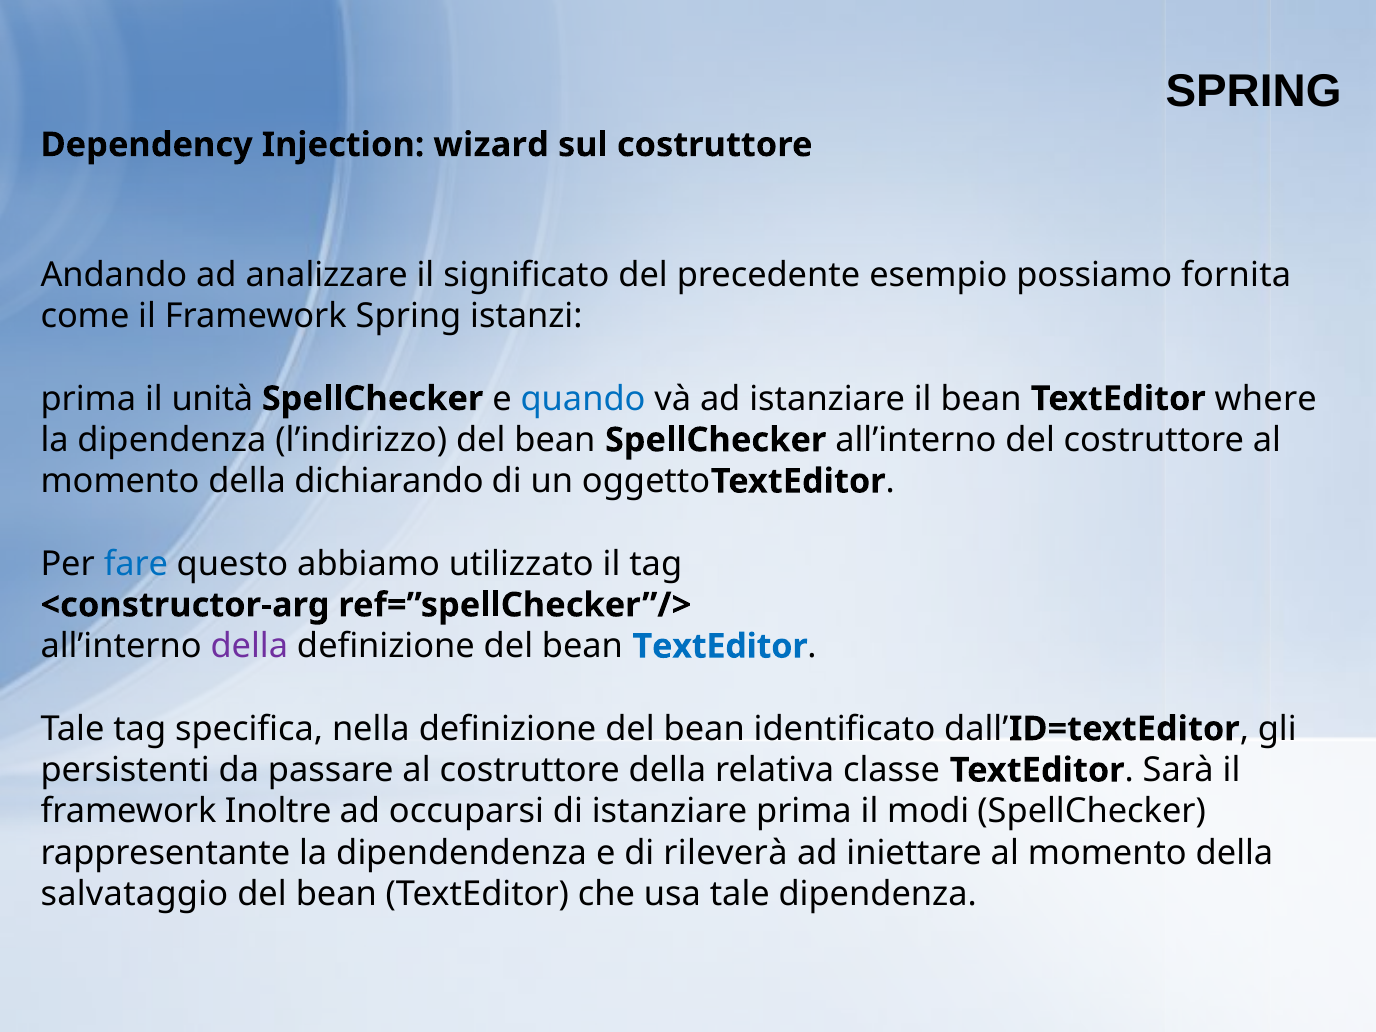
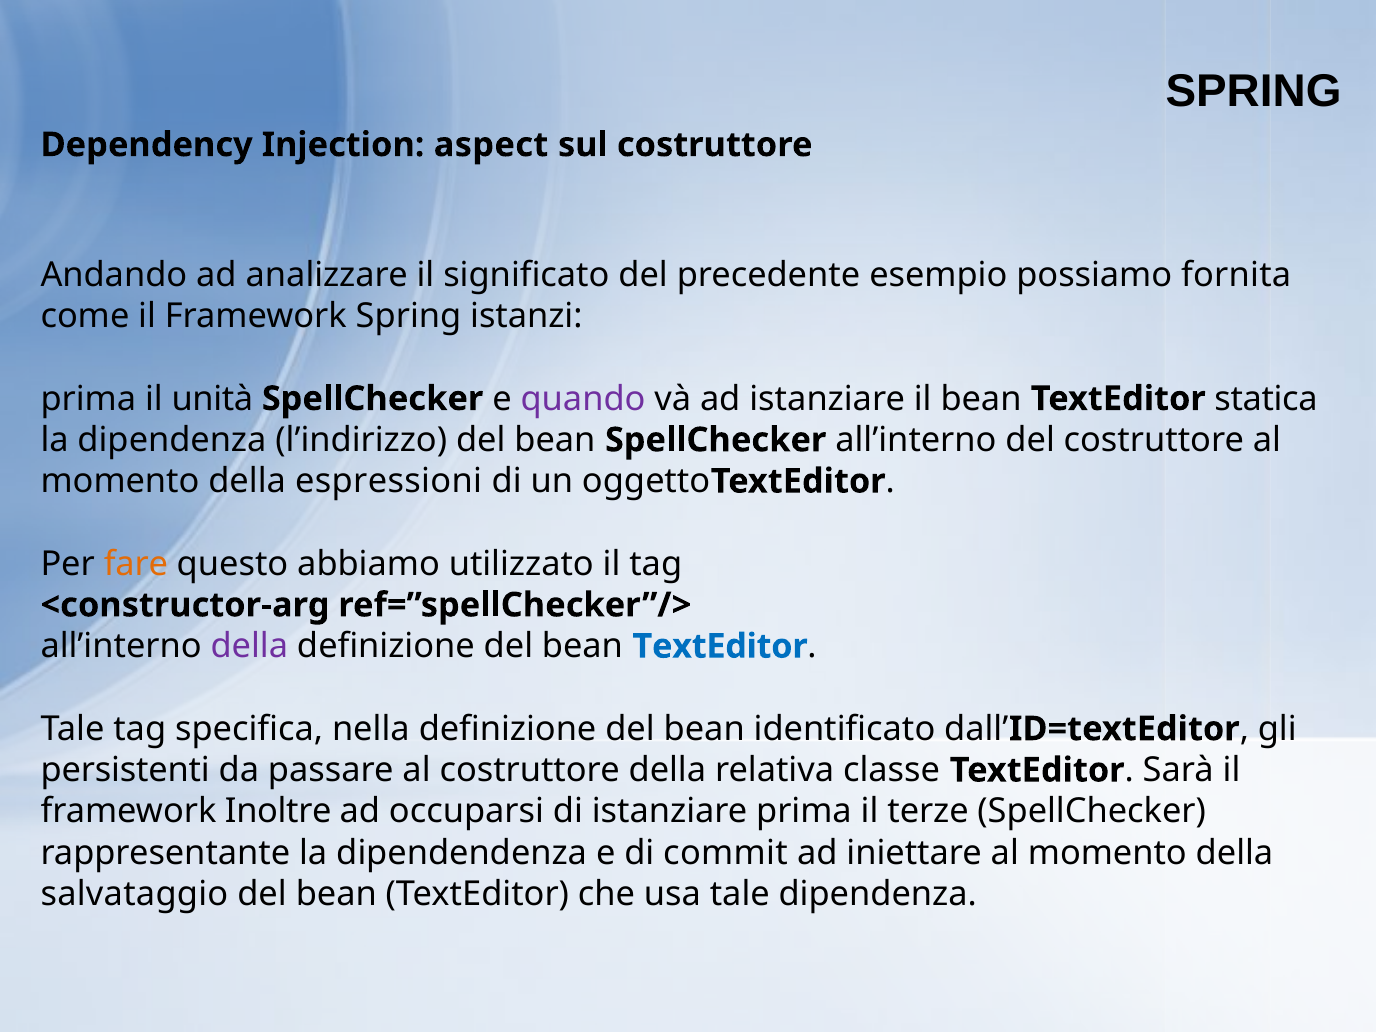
wizard: wizard -> aspect
quando colour: blue -> purple
where: where -> statica
dichiarando: dichiarando -> espressioni
fare colour: blue -> orange
modi: modi -> terze
rileverà: rileverà -> commit
